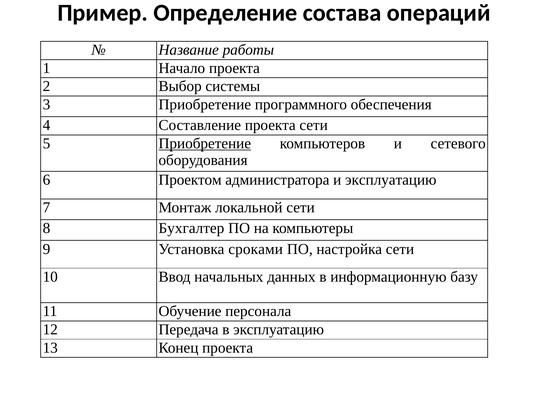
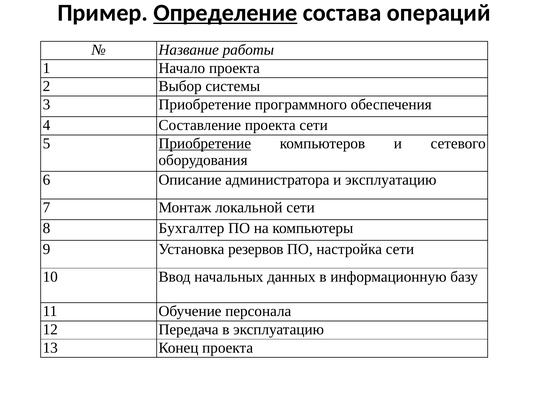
Определение underline: none -> present
Проектом: Проектом -> Описание
сроками: сроками -> резервов
